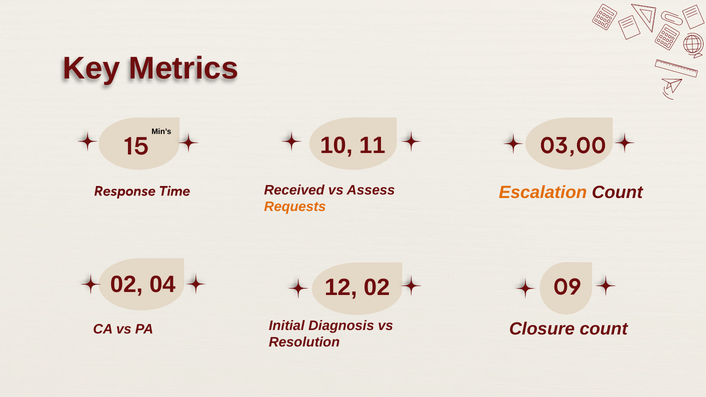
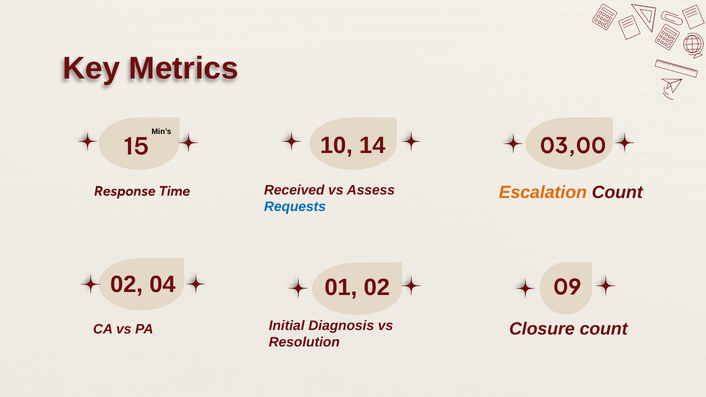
11: 11 -> 14
Requests colour: orange -> blue
12: 12 -> 01
